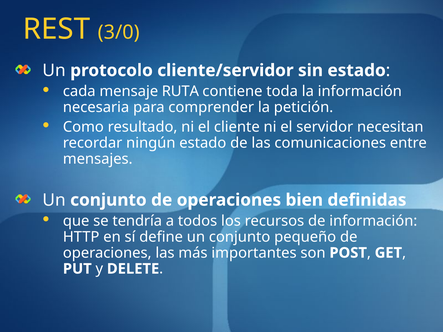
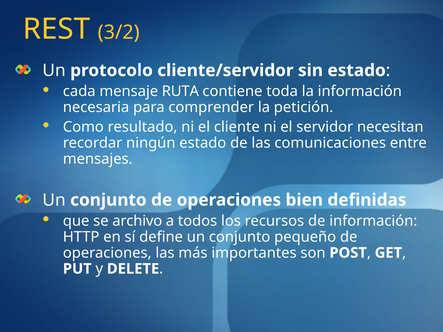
3/0: 3/0 -> 3/2
tendría: tendría -> archivo
